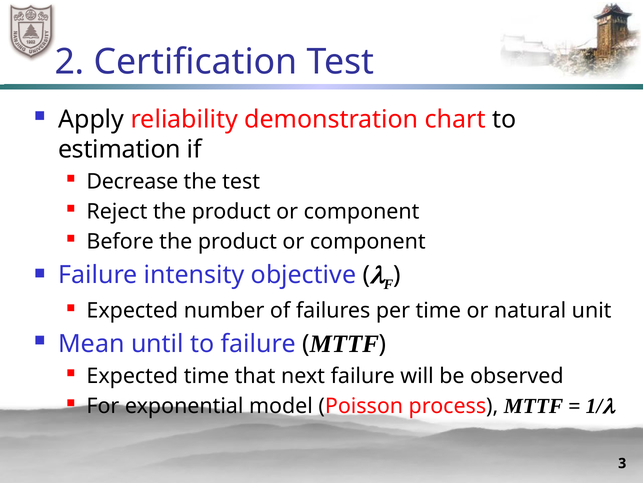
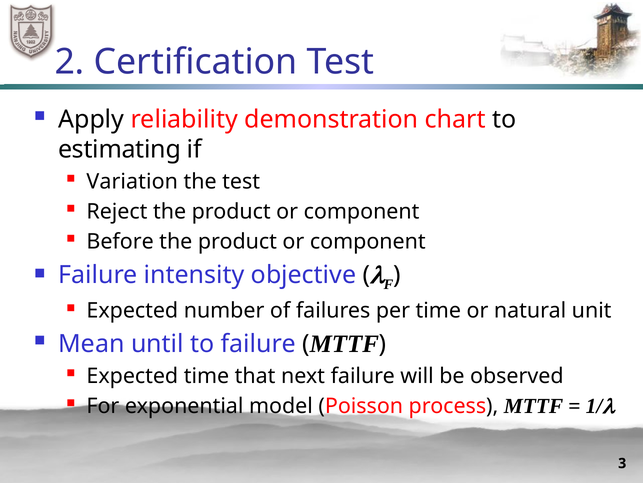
estimation: estimation -> estimating
Decrease: Decrease -> Variation
